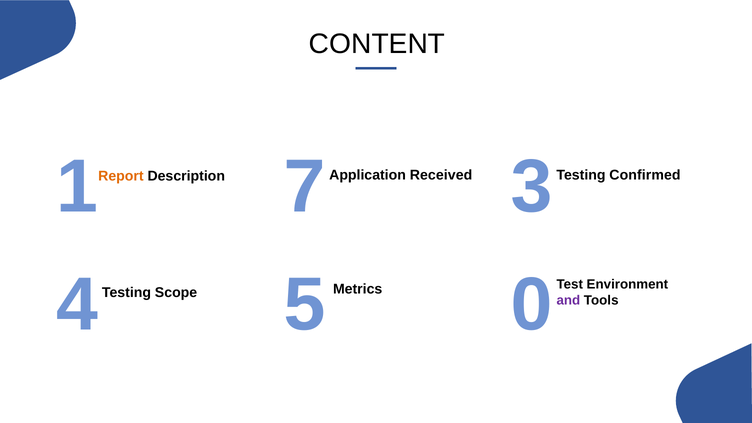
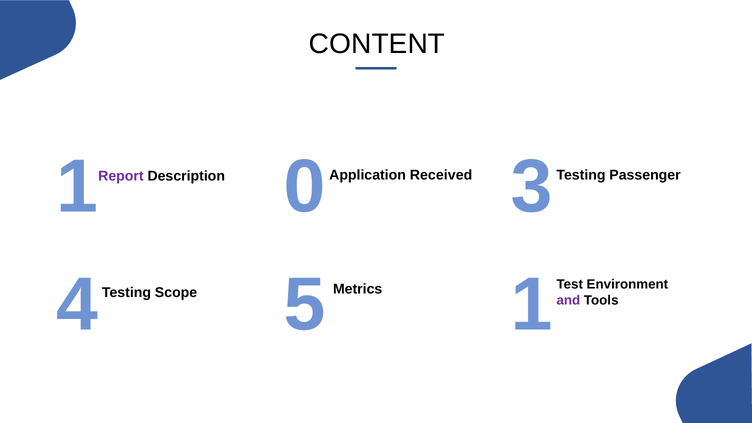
Report colour: orange -> purple
7: 7 -> 0
Confirmed: Confirmed -> Passenger
Metrics 0: 0 -> 1
